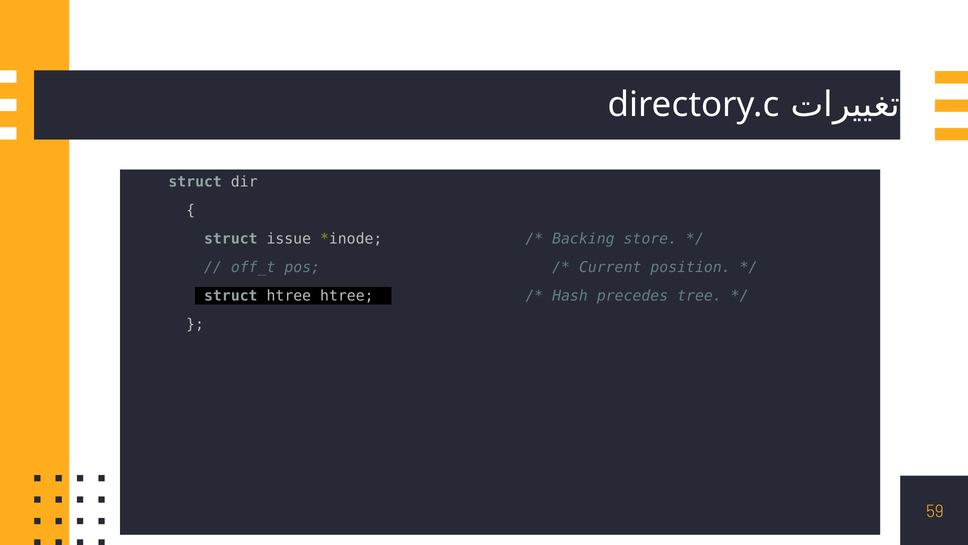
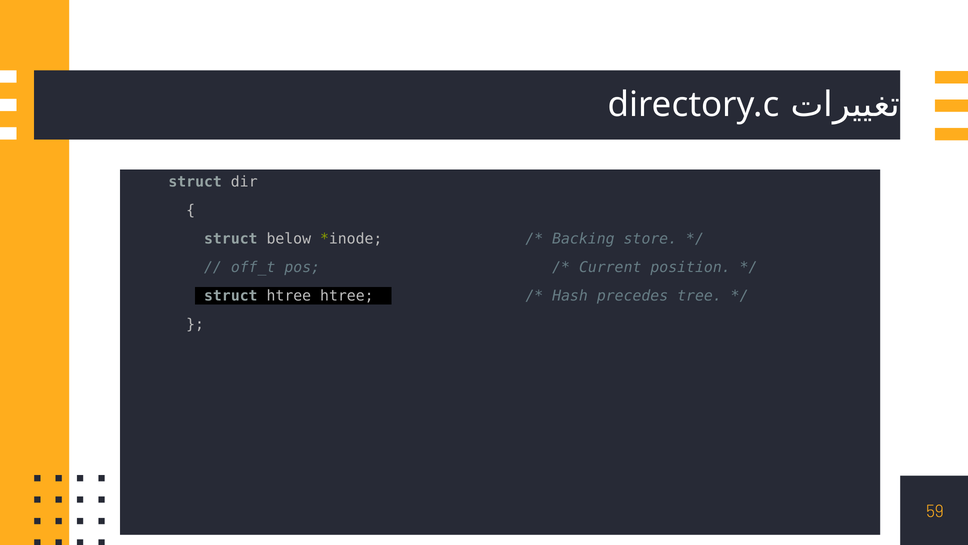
issue: issue -> below
